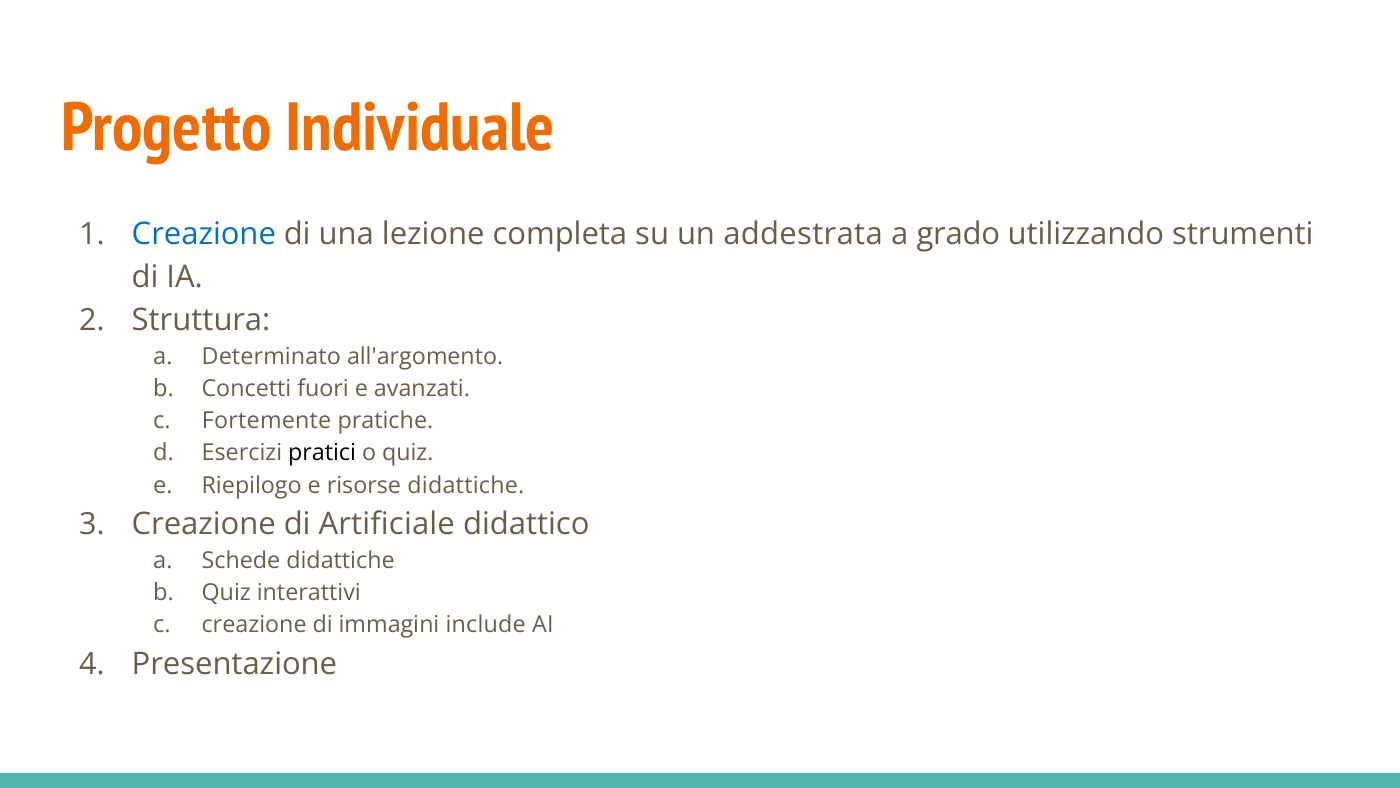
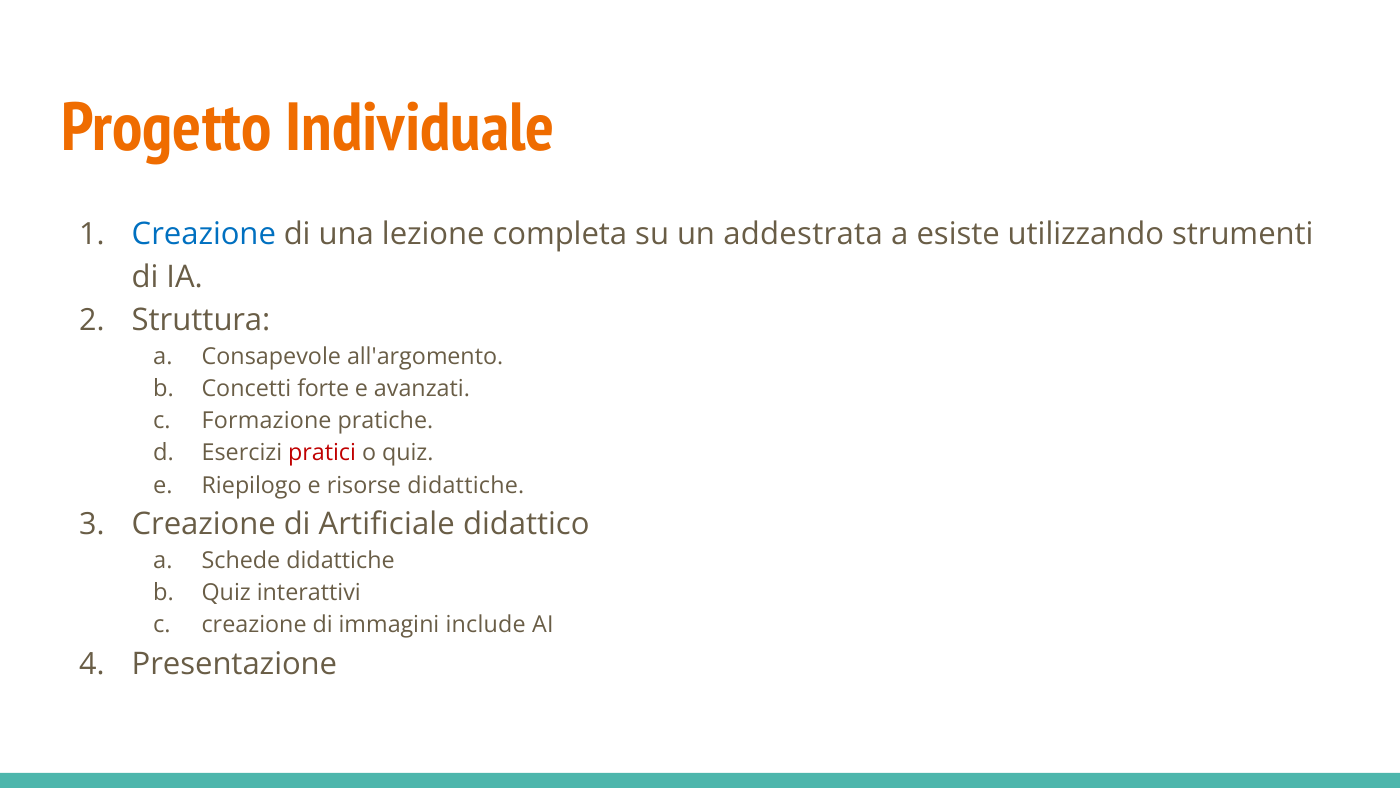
grado: grado -> esiste
Determinato: Determinato -> Consapevole
fuori: fuori -> forte
Fortemente: Fortemente -> Formazione
pratici colour: black -> red
